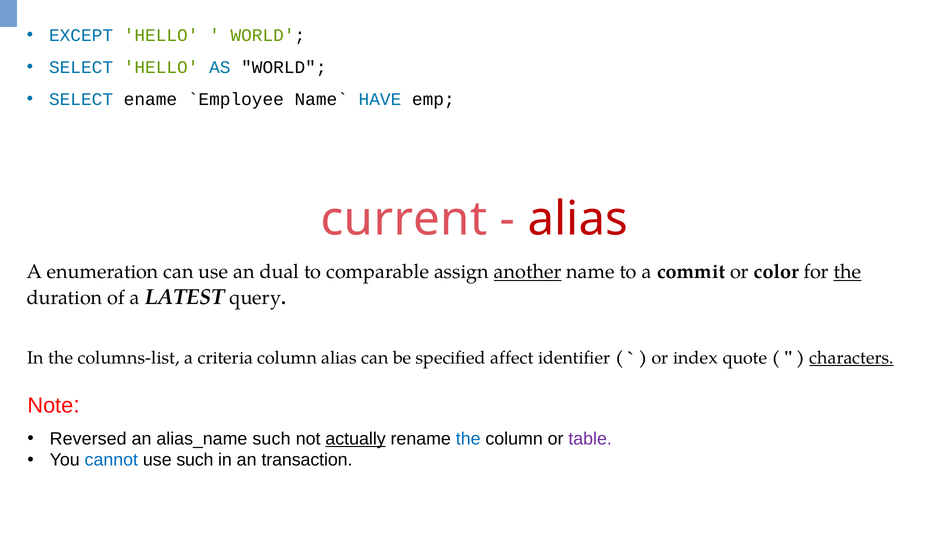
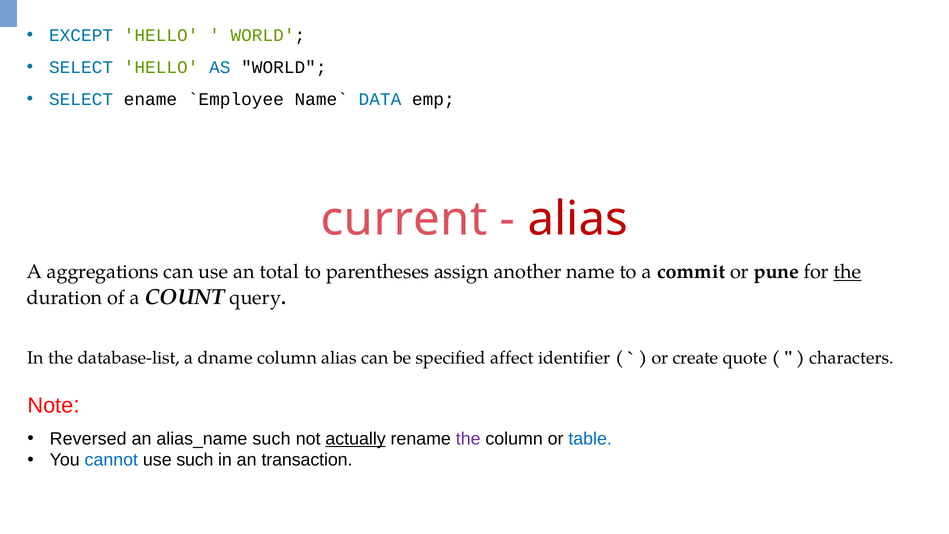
HAVE: HAVE -> DATA
enumeration: enumeration -> aggregations
dual: dual -> total
comparable: comparable -> parentheses
another underline: present -> none
color: color -> pune
LATEST: LATEST -> COUNT
columns-list: columns-list -> database-list
criteria: criteria -> dname
index: index -> create
characters underline: present -> none
the at (468, 439) colour: blue -> purple
table colour: purple -> blue
